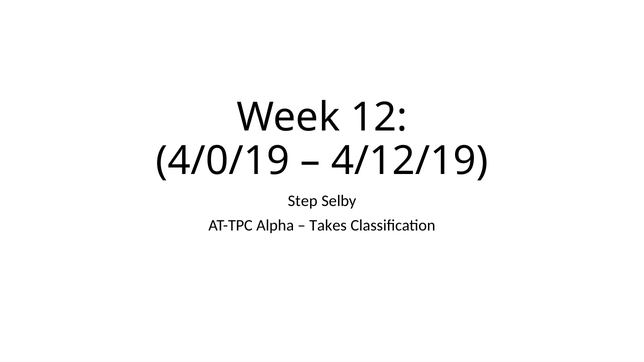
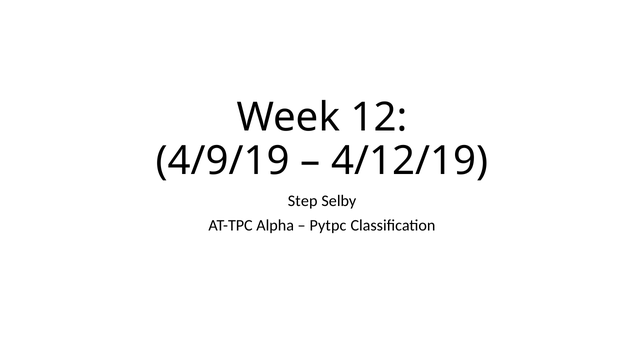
4/0/19: 4/0/19 -> 4/9/19
Takes: Takes -> Pytpc
